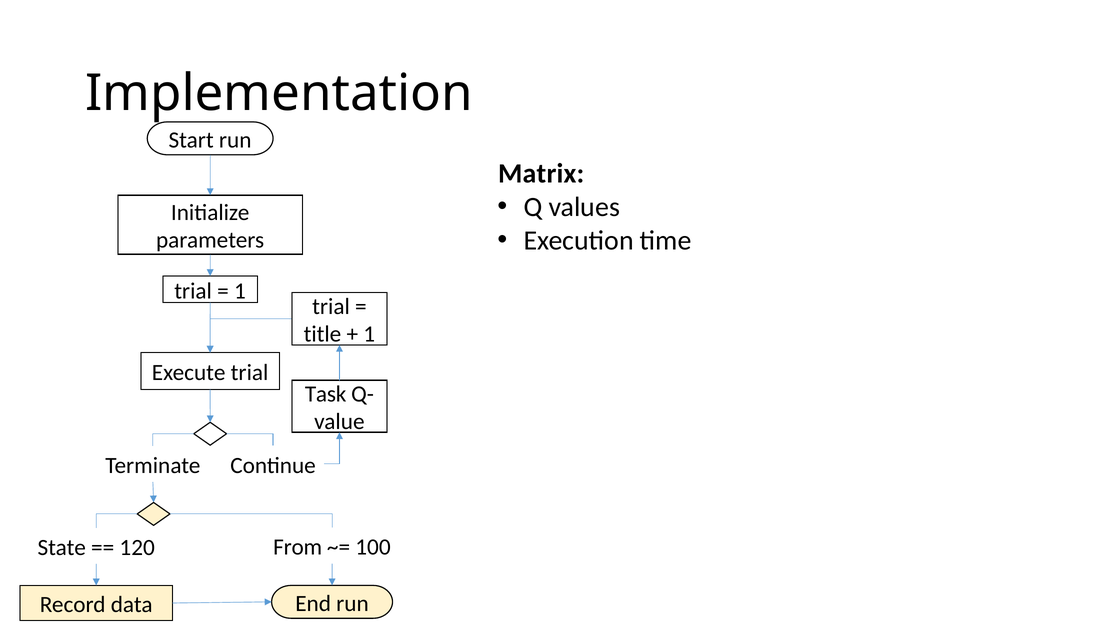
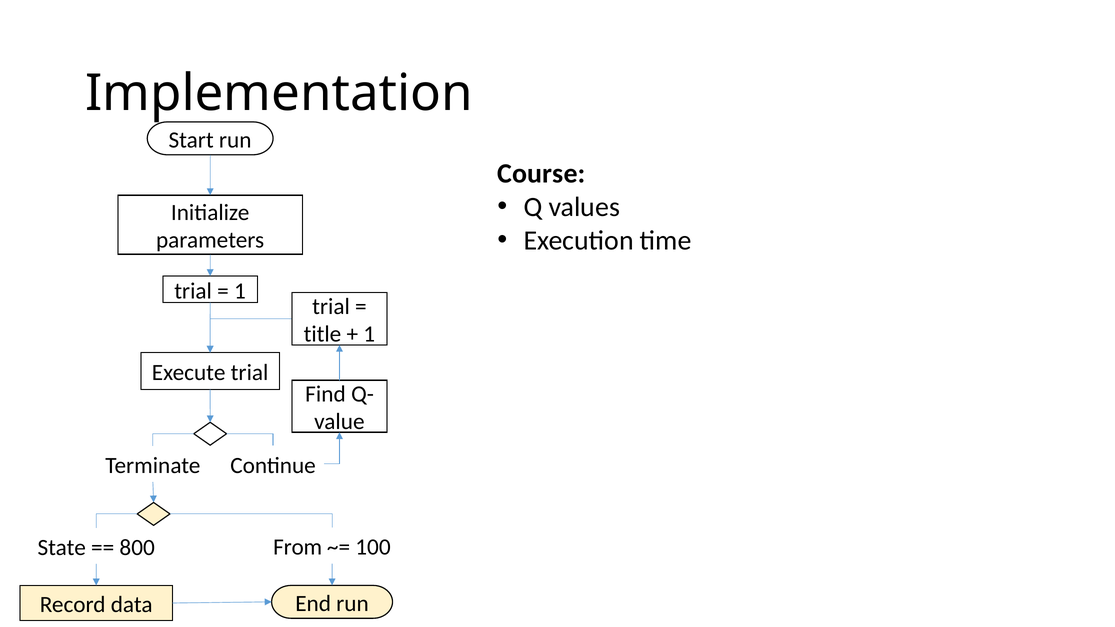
Matrix: Matrix -> Course
Task: Task -> Find
120: 120 -> 800
